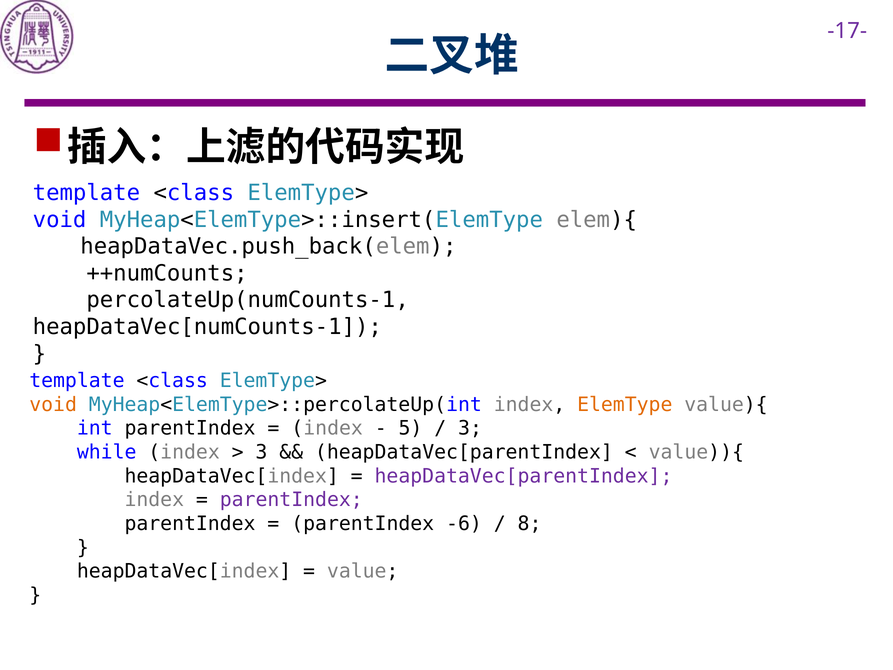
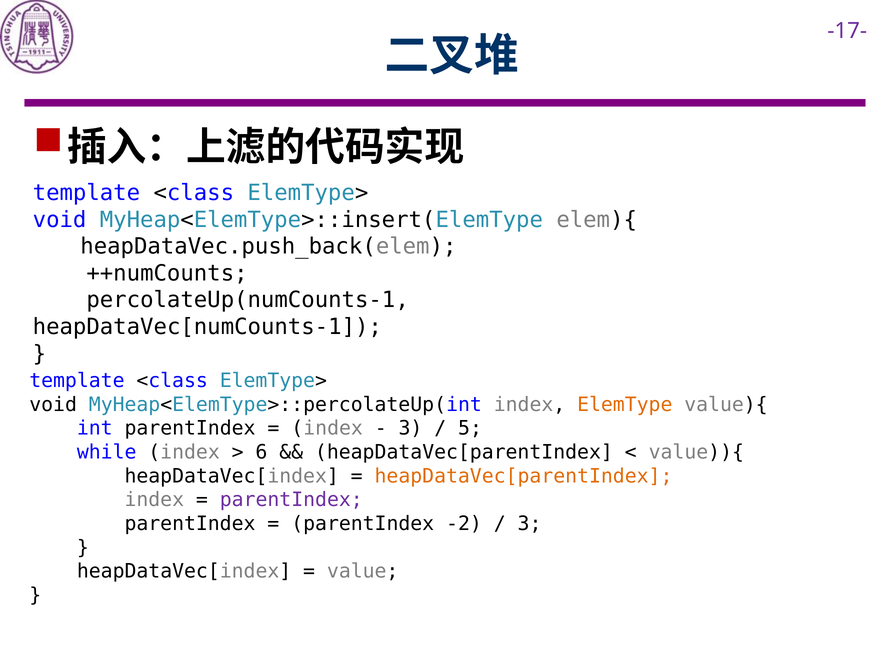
void at (53, 404) colour: orange -> black
5 at (411, 428): 5 -> 3
3 at (470, 428): 3 -> 5
3 at (261, 452): 3 -> 6
heapDataVec[parentIndex at (523, 476) colour: purple -> orange
-6: -6 -> -2
8 at (530, 523): 8 -> 3
